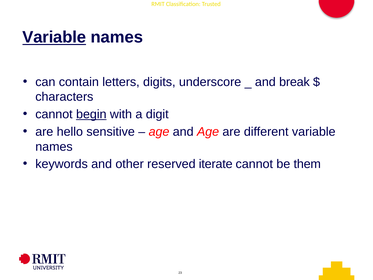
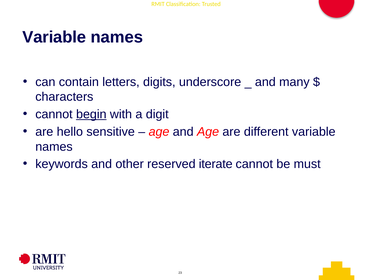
Variable at (54, 37) underline: present -> none
break: break -> many
them: them -> must
